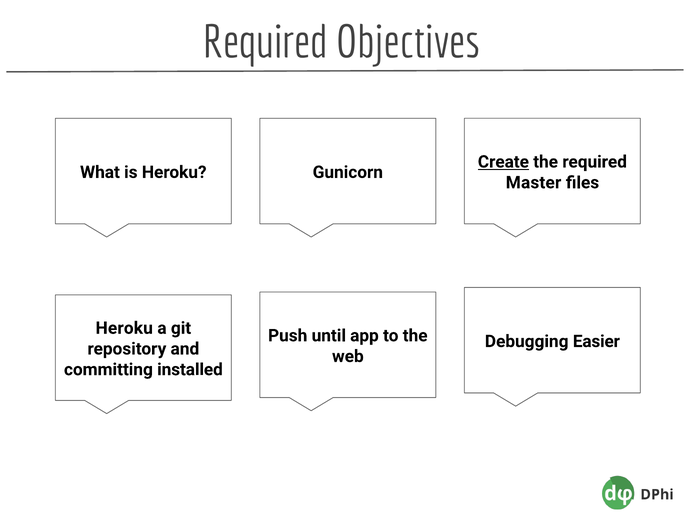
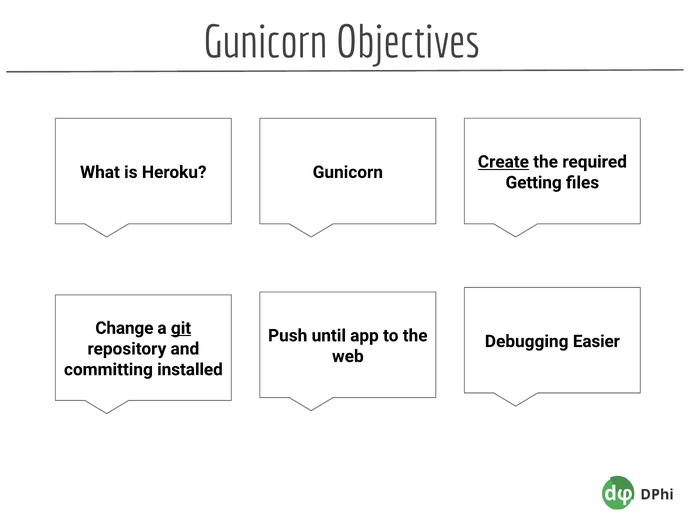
Required at (265, 42): Required -> Gunicorn
Master: Master -> Getting
Heroku at (124, 328): Heroku -> Change
git underline: none -> present
